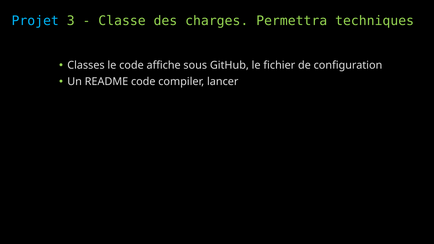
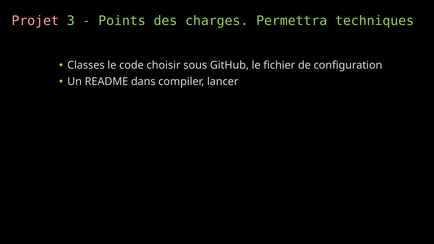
Projet colour: light blue -> pink
Classe: Classe -> Points
affiche: affiche -> choisir
README code: code -> dans
